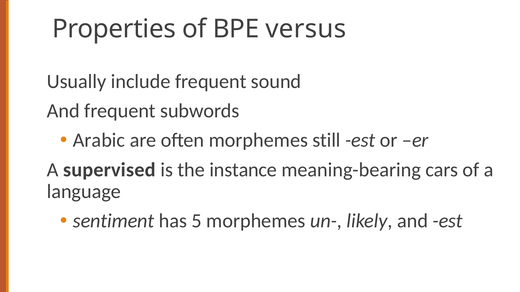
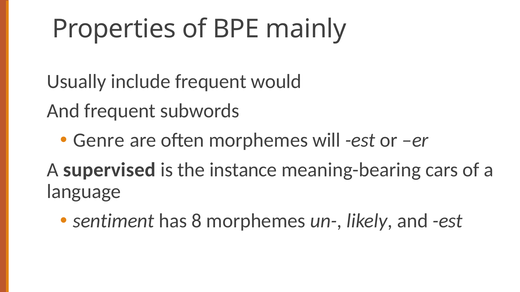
versus: versus -> mainly
sound: sound -> would
Arabic: Arabic -> Genre
still: still -> will
5: 5 -> 8
